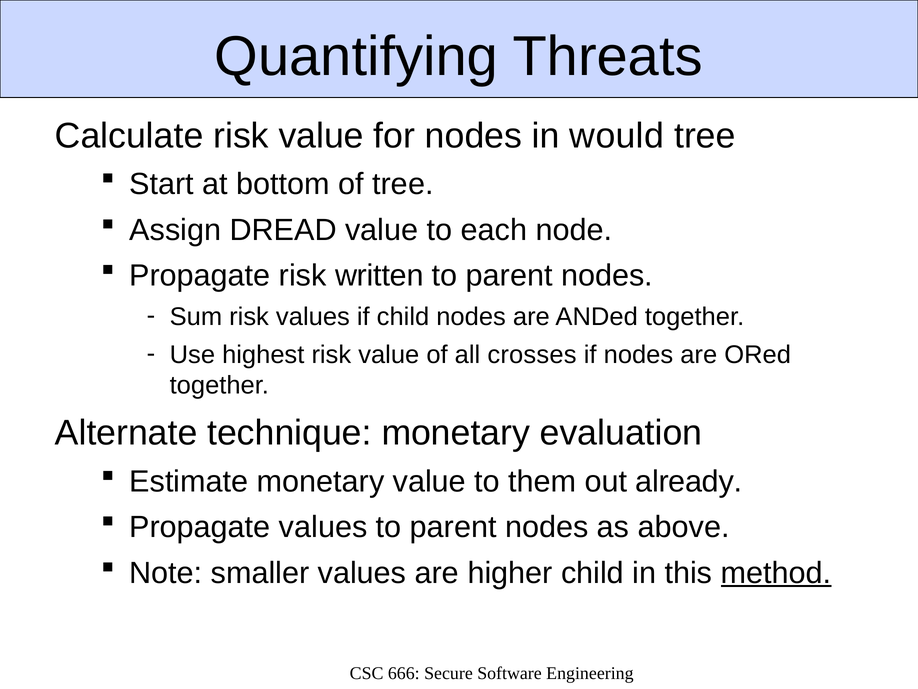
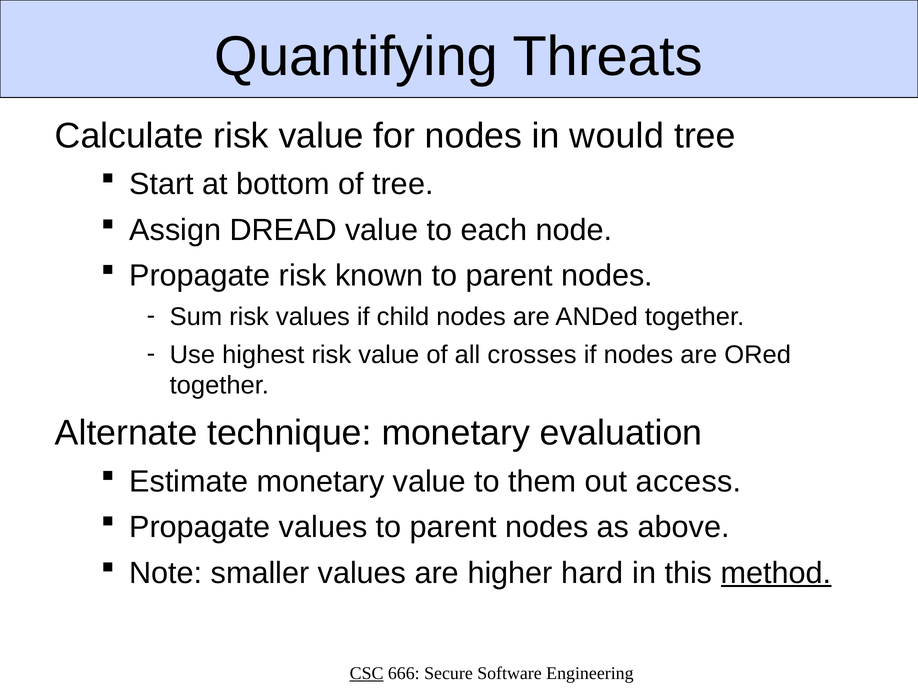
written: written -> known
already: already -> access
higher child: child -> hard
CSC underline: none -> present
